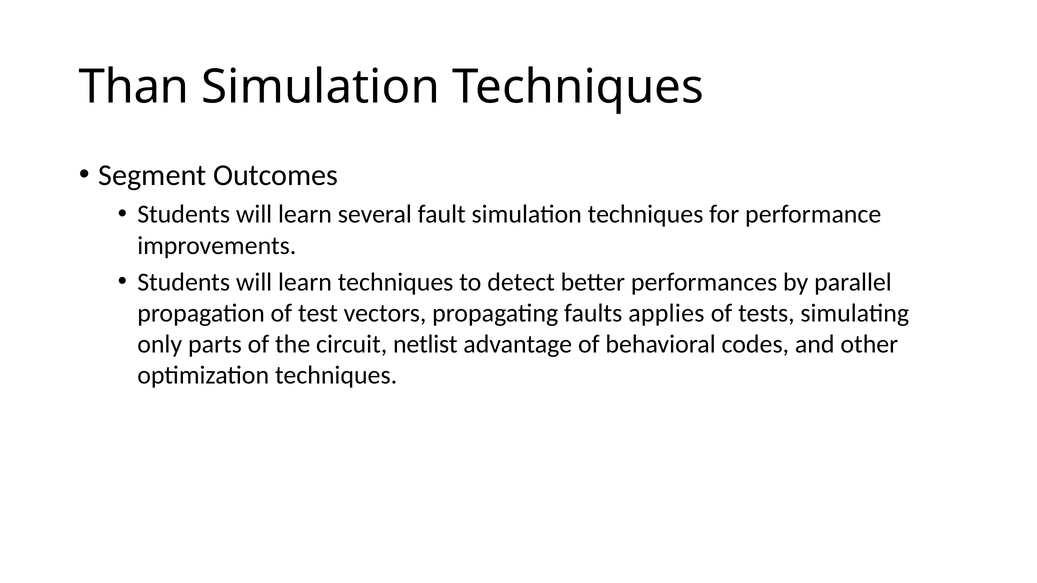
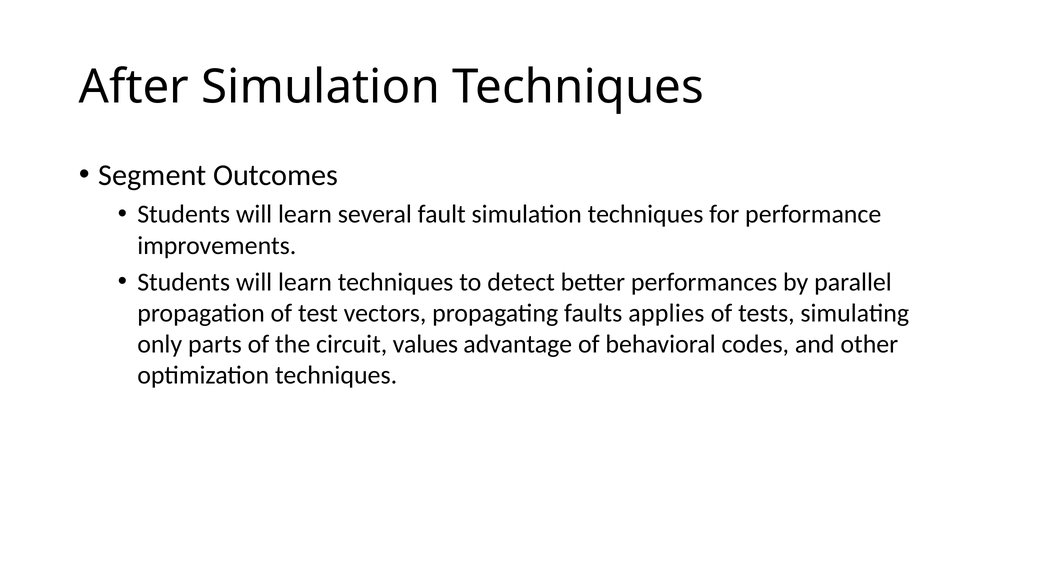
Than: Than -> After
netlist: netlist -> values
